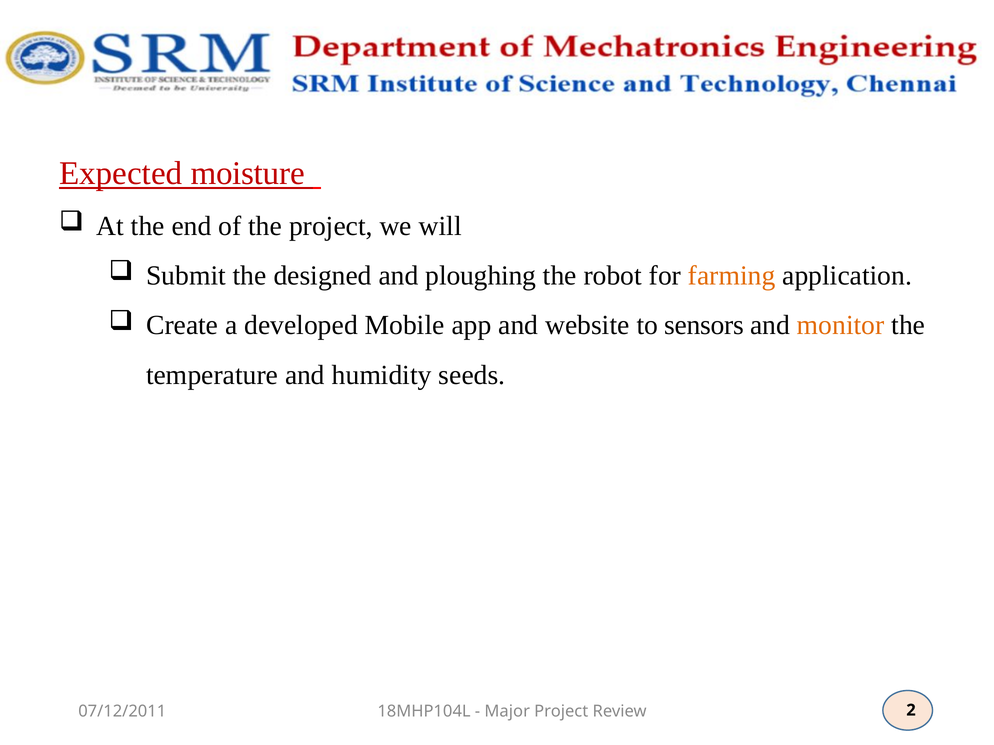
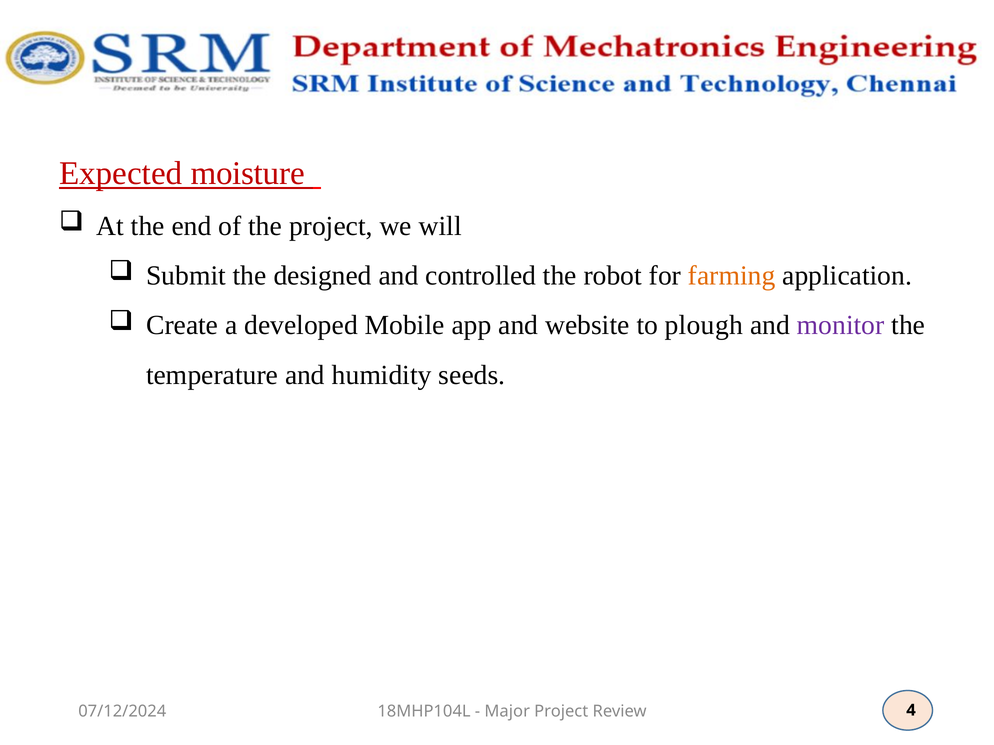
ploughing: ploughing -> controlled
sensors: sensors -> plough
monitor colour: orange -> purple
07/12/2011: 07/12/2011 -> 07/12/2024
2: 2 -> 4
